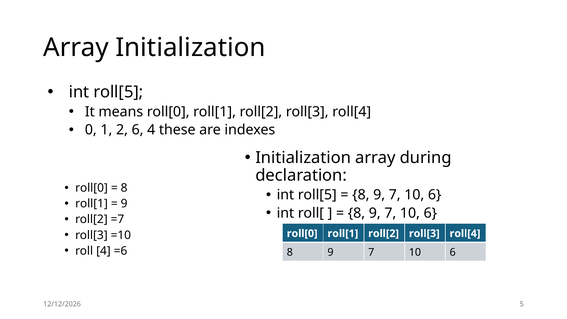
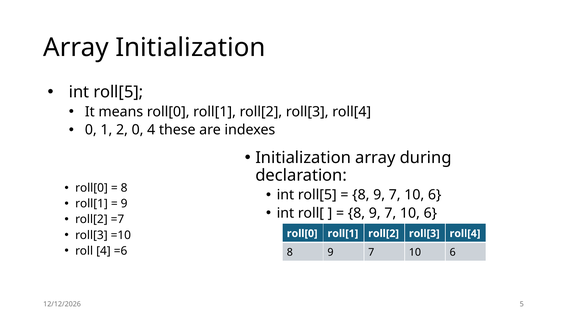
2 6: 6 -> 0
